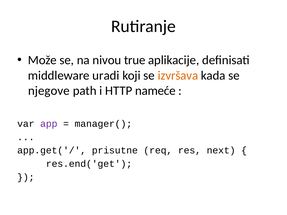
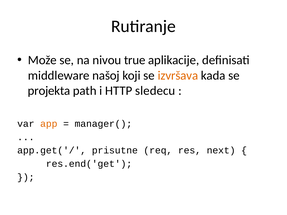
uradi: uradi -> našoj
njegove: njegove -> projekta
nameće: nameće -> sledecu
app colour: purple -> orange
